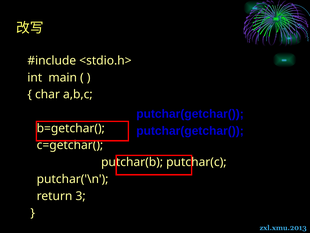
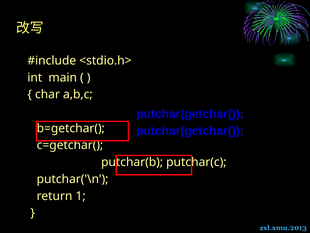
3: 3 -> 1
